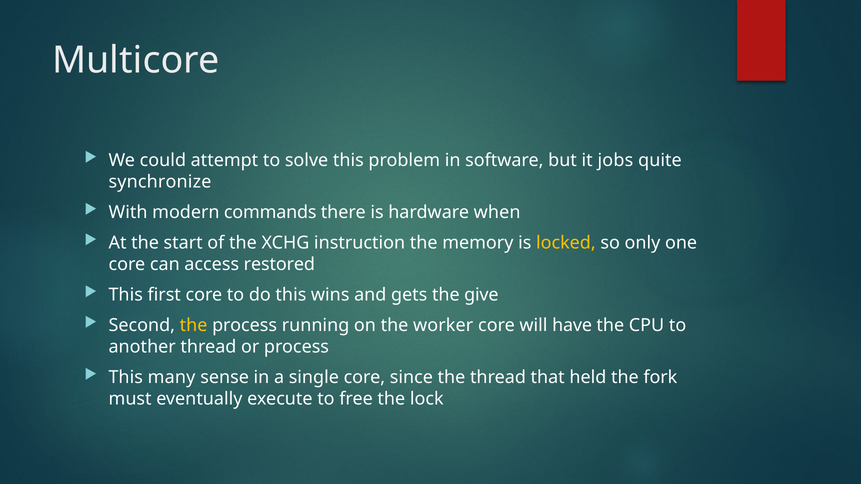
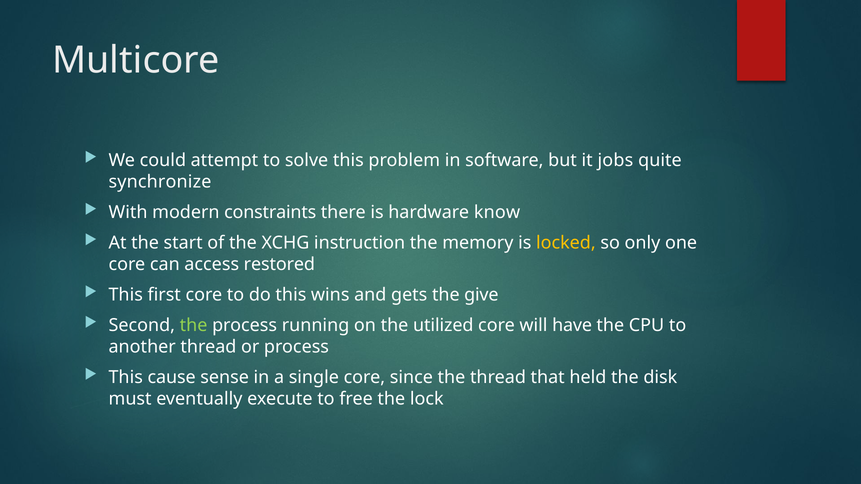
commands: commands -> constraints
when: when -> know
the at (194, 325) colour: yellow -> light green
worker: worker -> utilized
many: many -> cause
fork: fork -> disk
